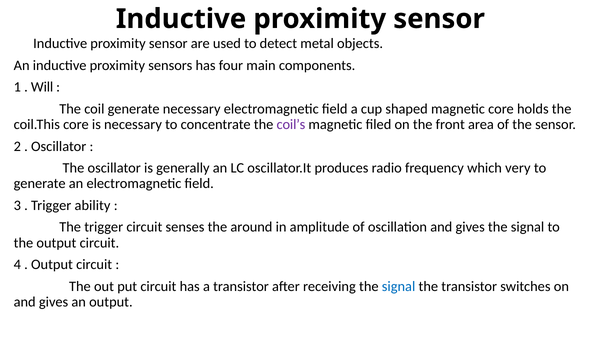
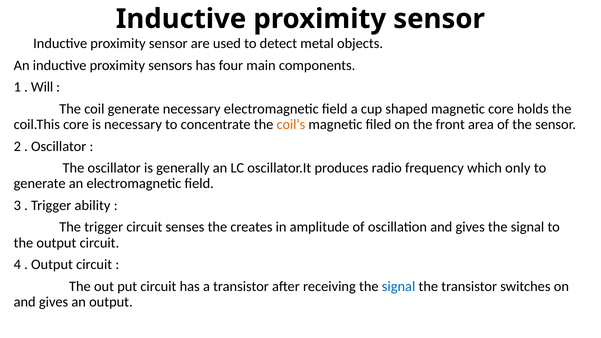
coil’s colour: purple -> orange
very: very -> only
around: around -> creates
